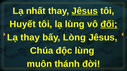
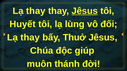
nhất at (36, 11): nhất -> thay
đối underline: present -> none
Lòng: Lòng -> Thuở
độc lùng: lùng -> giúp
